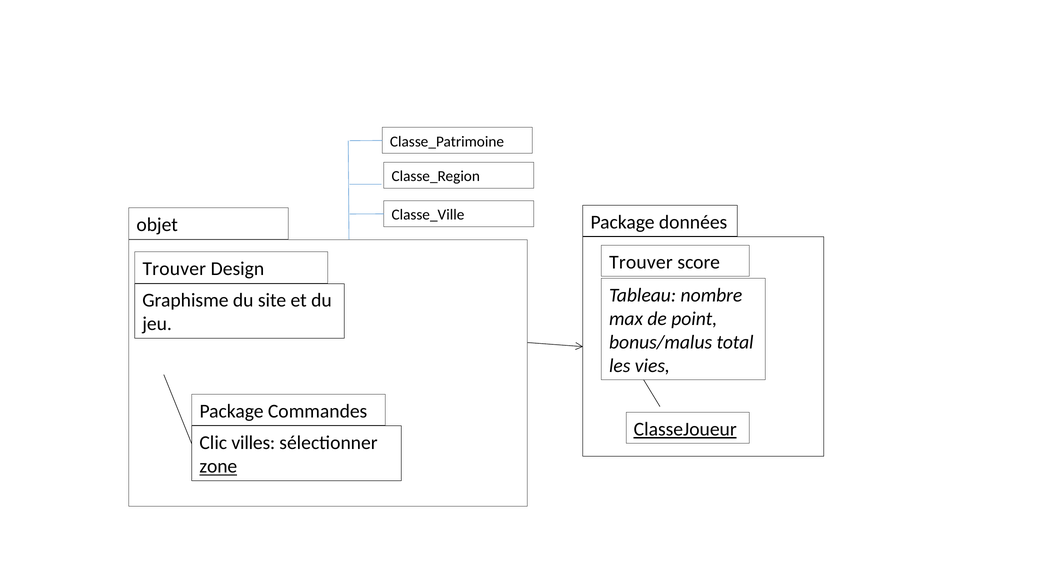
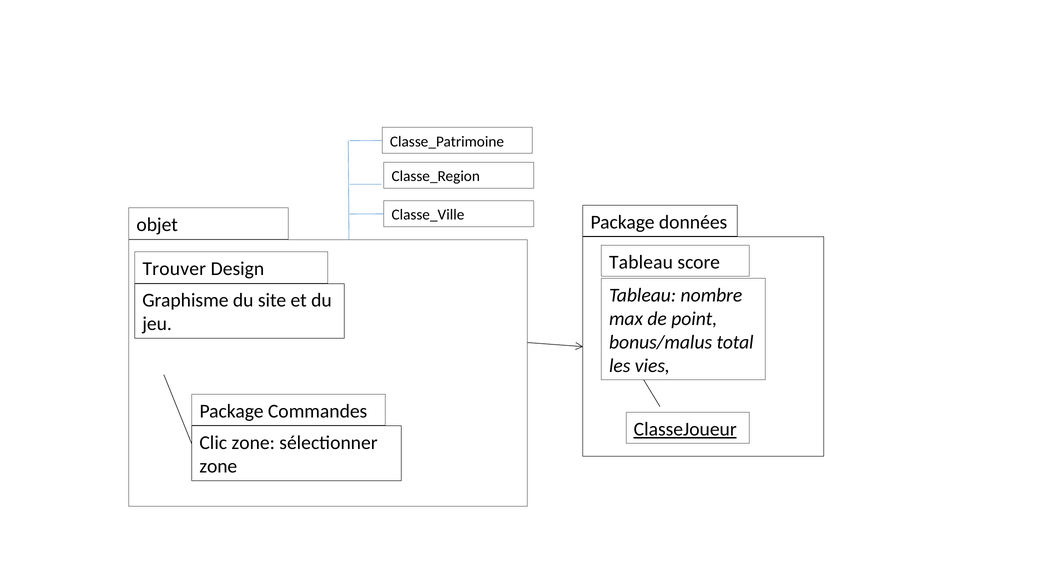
Trouver at (641, 262): Trouver -> Tableau
Clic villes: villes -> zone
zone at (218, 466) underline: present -> none
